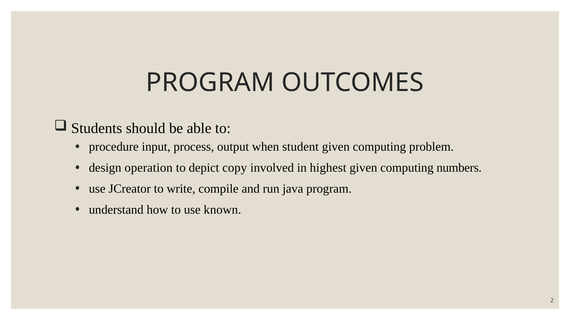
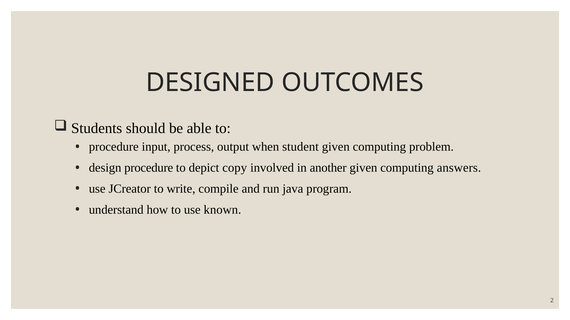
PROGRAM at (210, 83): PROGRAM -> DESIGNED
design operation: operation -> procedure
highest: highest -> another
numbers: numbers -> answers
